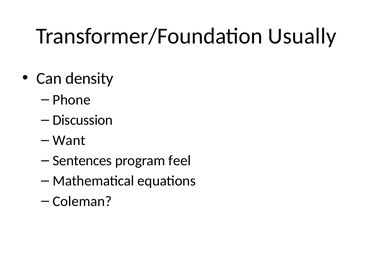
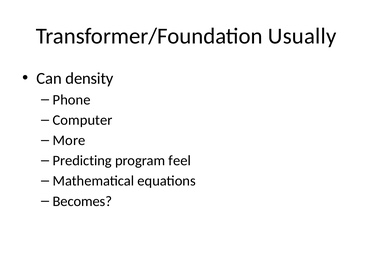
Discussion: Discussion -> Computer
Want: Want -> More
Sentences: Sentences -> Predicting
Coleman: Coleman -> Becomes
